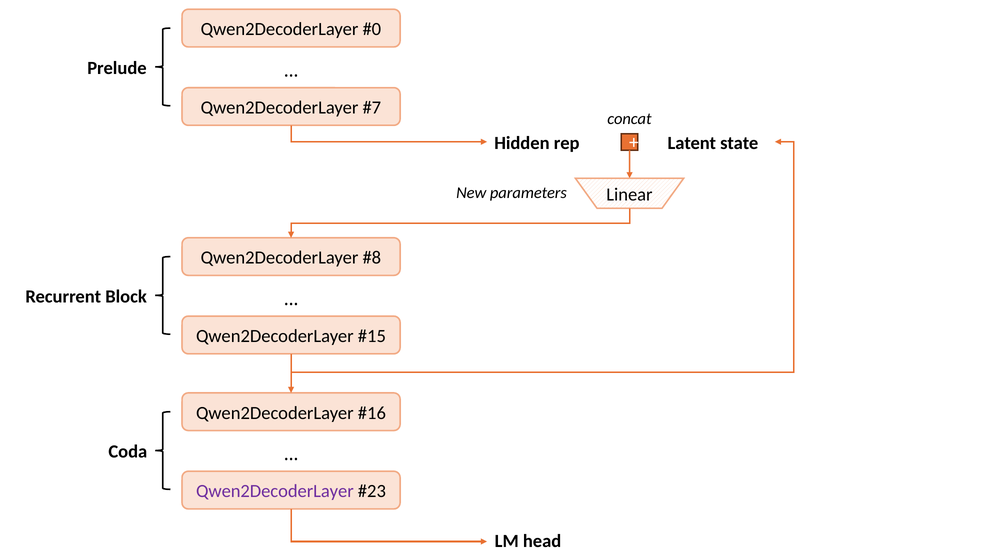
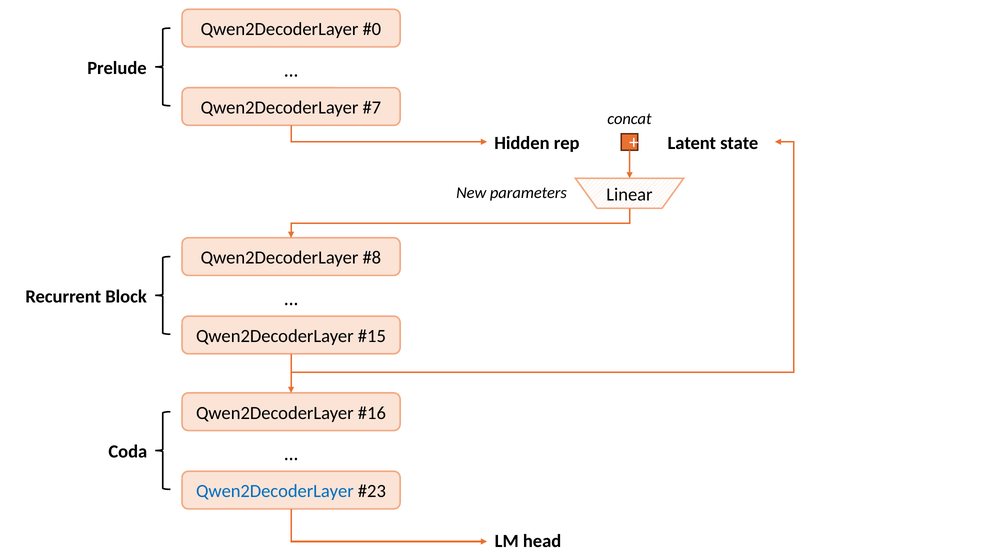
Qwen2DecoderLayer at (275, 491) colour: purple -> blue
